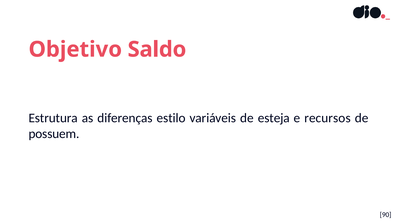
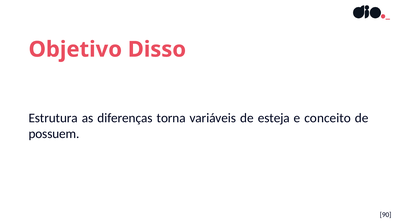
Saldo: Saldo -> Disso
estilo: estilo -> torna
recursos: recursos -> conceito
